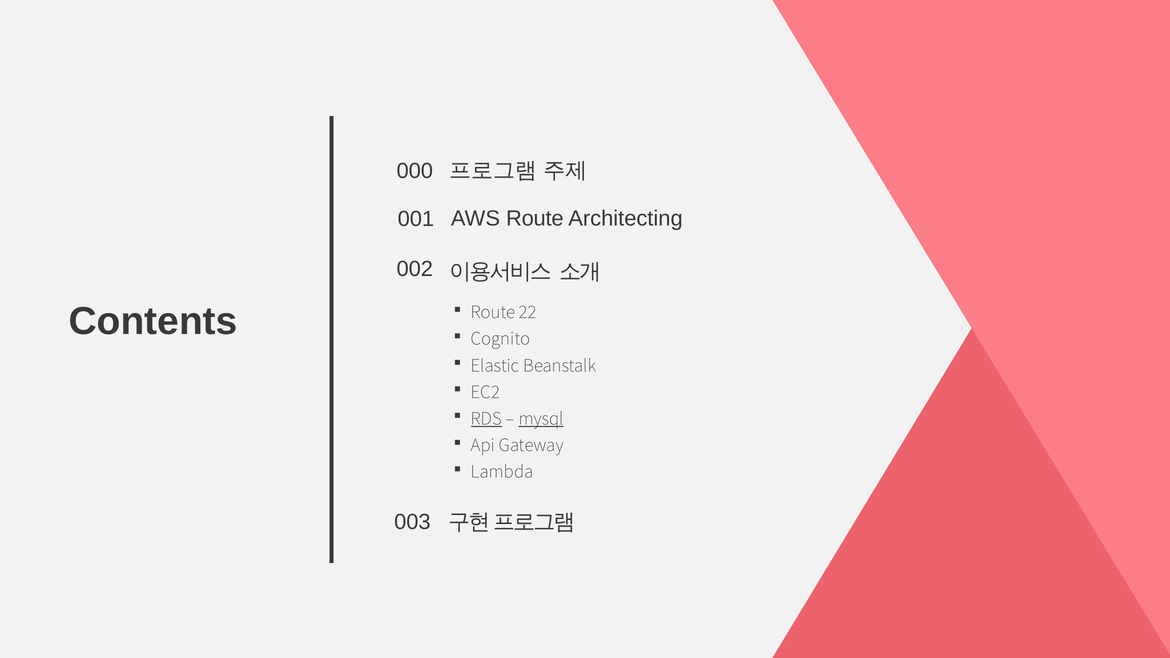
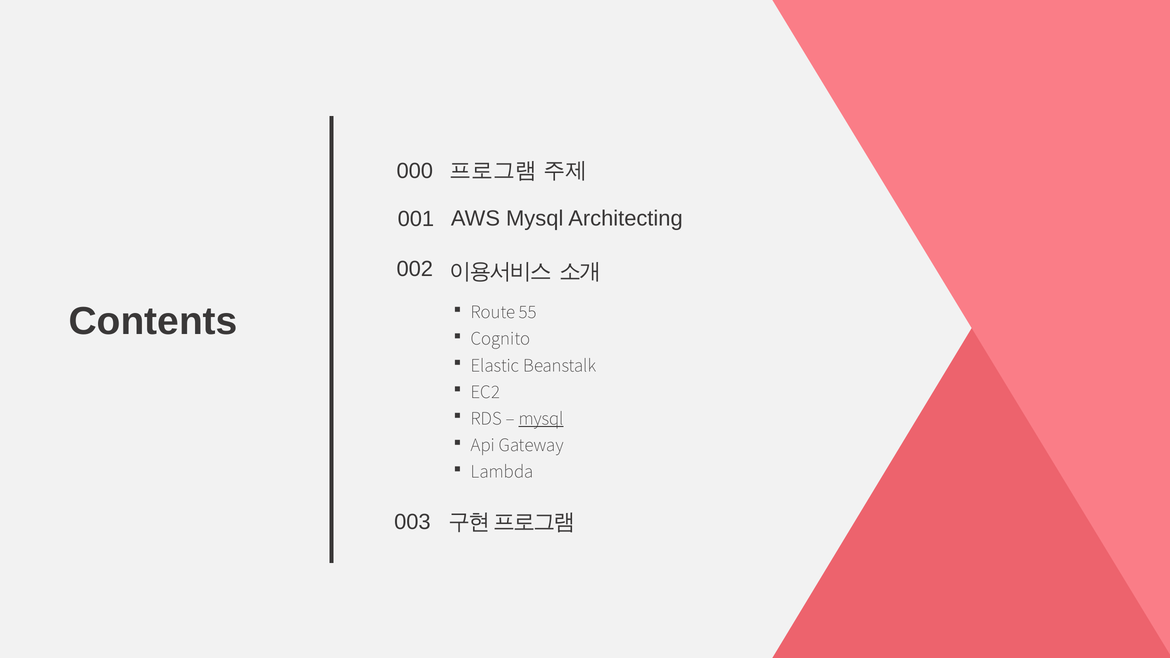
AWS Route: Route -> Mysql
22: 22 -> 55
RDS underline: present -> none
